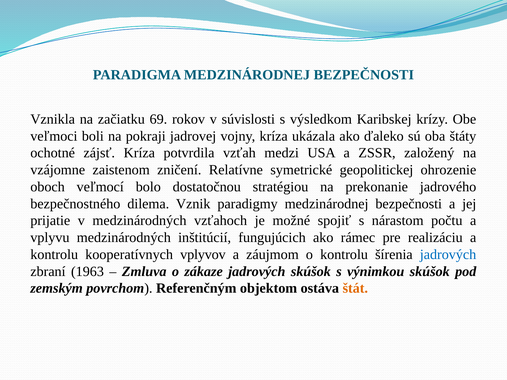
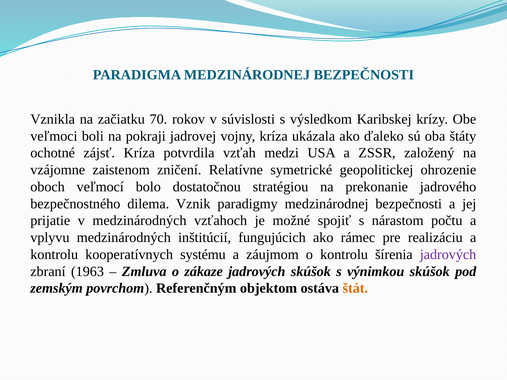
69: 69 -> 70
vplyvov: vplyvov -> systému
jadrových at (448, 255) colour: blue -> purple
